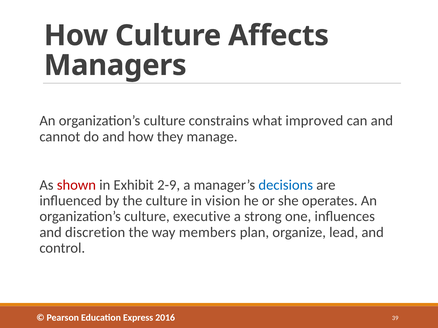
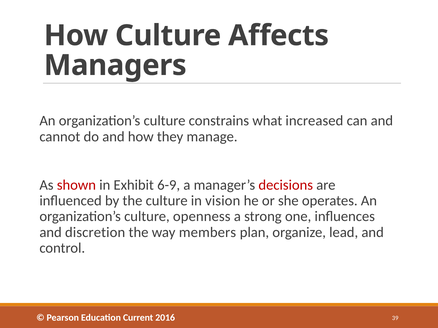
improved: improved -> increased
2-9: 2-9 -> 6-9
decisions colour: blue -> red
executive: executive -> openness
Express: Express -> Current
